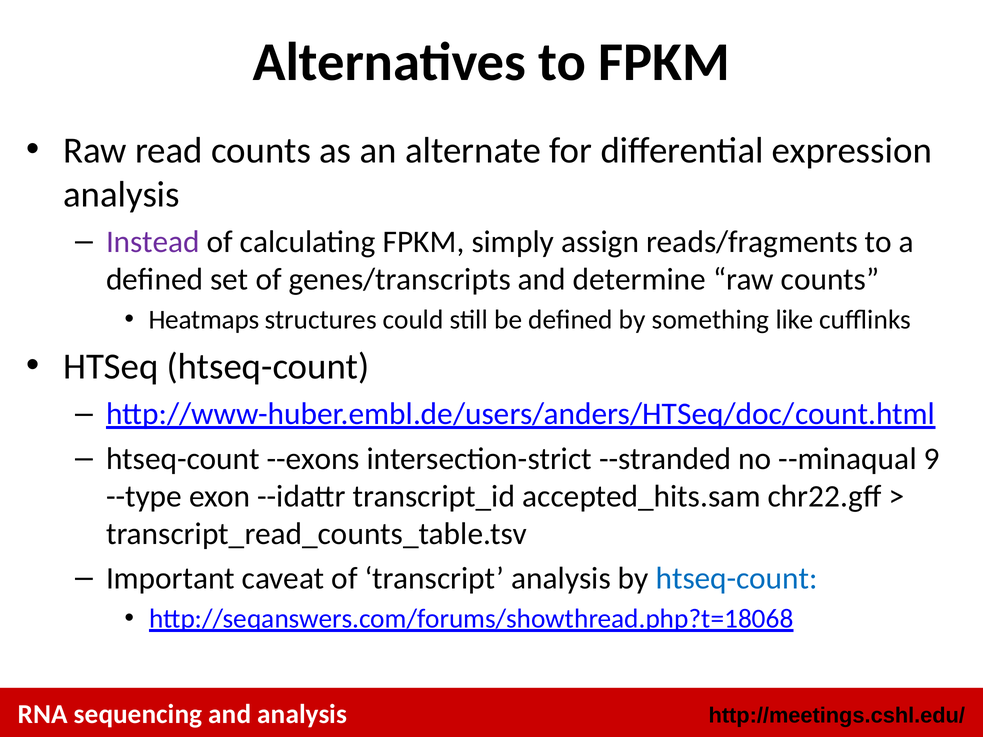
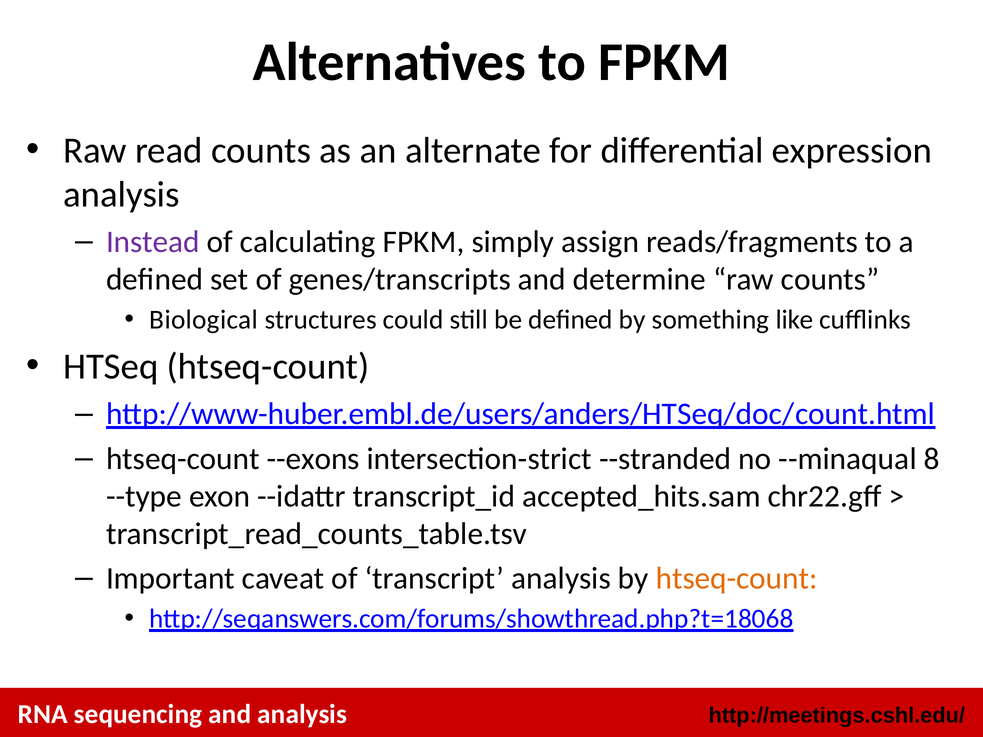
Heatmaps: Heatmaps -> Biological
9: 9 -> 8
htseq-count at (737, 579) colour: blue -> orange
